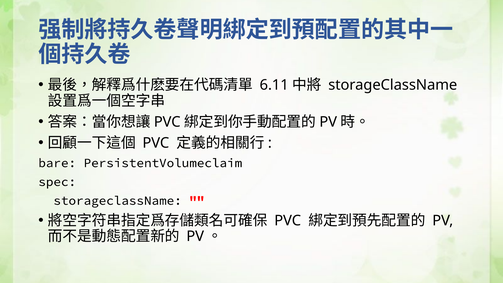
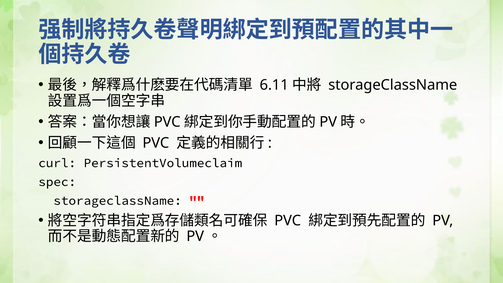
bare: bare -> curl
